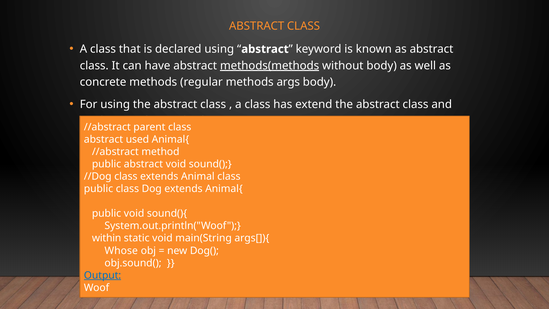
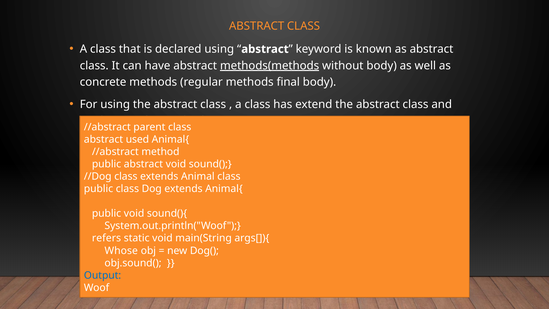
args: args -> final
within: within -> refers
Output underline: present -> none
